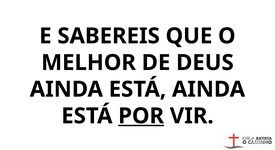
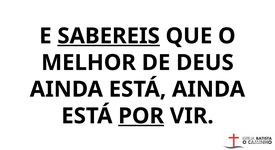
SABEREIS underline: none -> present
